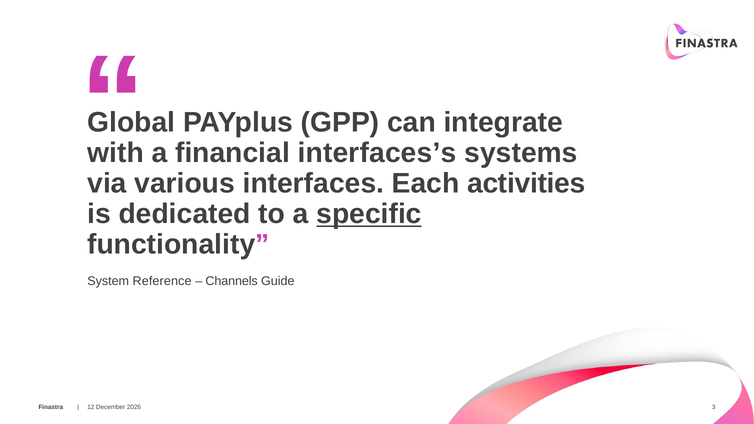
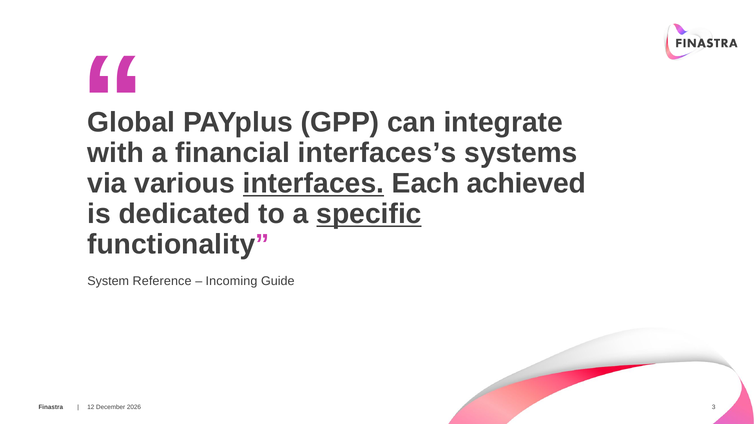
interfaces underline: none -> present
activities: activities -> achieved
Channels: Channels -> Incoming
